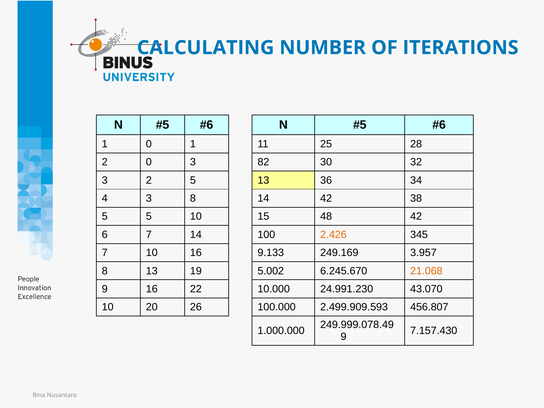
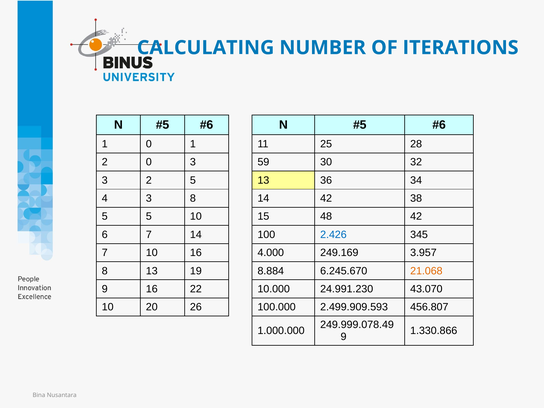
82: 82 -> 59
2.426 colour: orange -> blue
9.133: 9.133 -> 4.000
5.002: 5.002 -> 8.884
7.157.430: 7.157.430 -> 1.330.866
